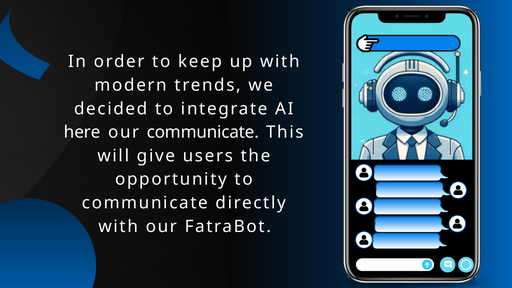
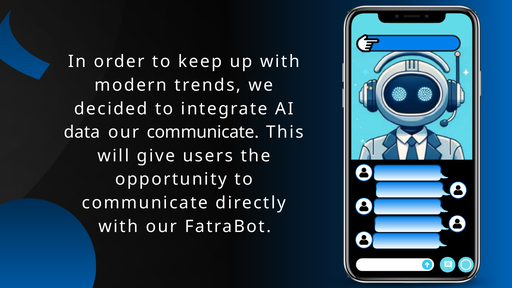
here: here -> data
